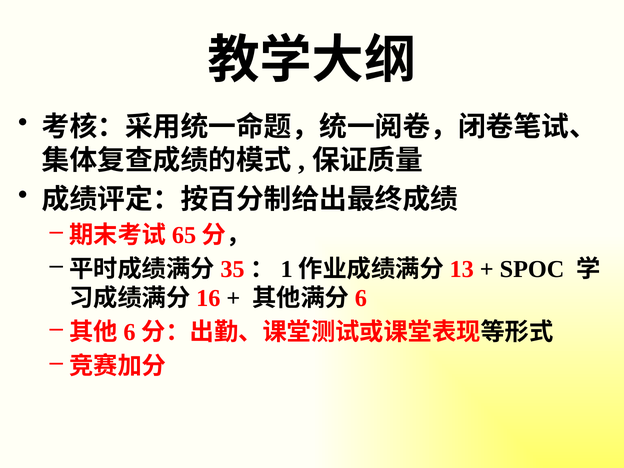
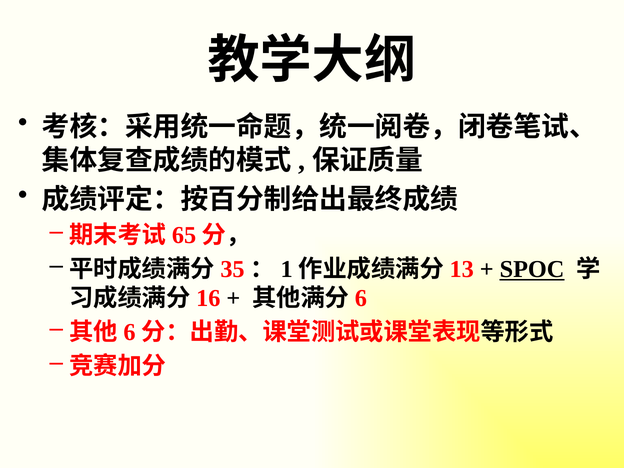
SPOC underline: none -> present
